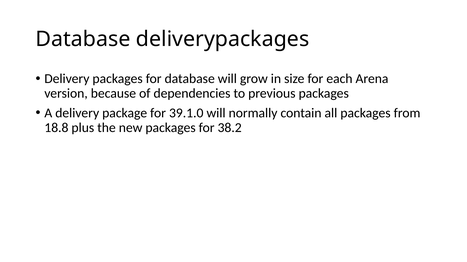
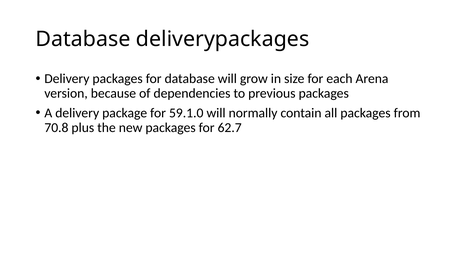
39.1.0: 39.1.0 -> 59.1.0
18.8: 18.8 -> 70.8
38.2: 38.2 -> 62.7
